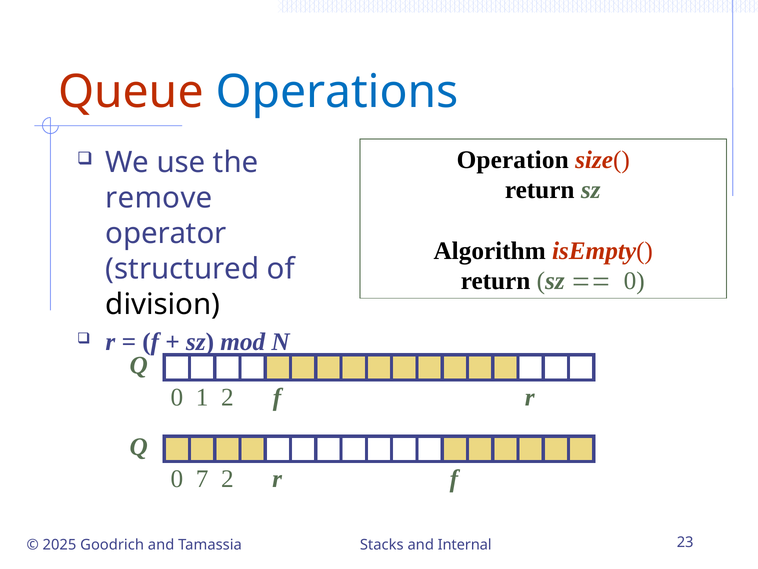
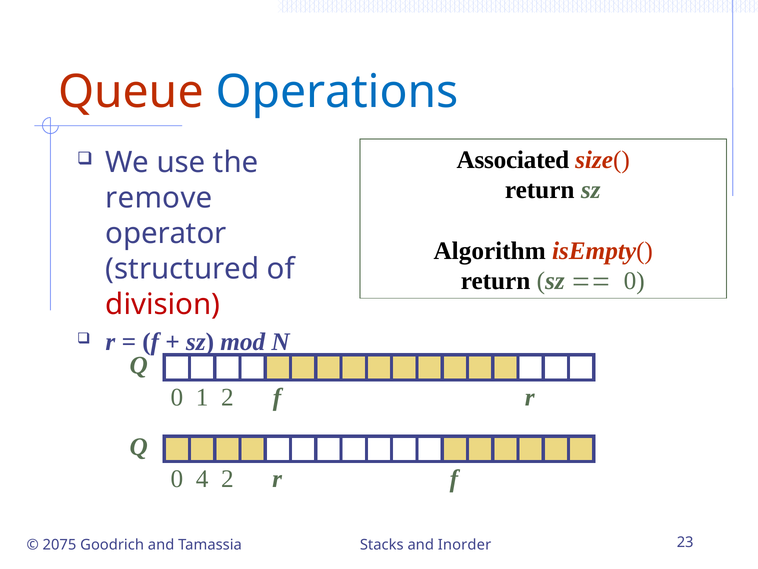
Operation: Operation -> Associated
division colour: black -> red
7: 7 -> 4
2025: 2025 -> 2075
Internal: Internal -> Inorder
